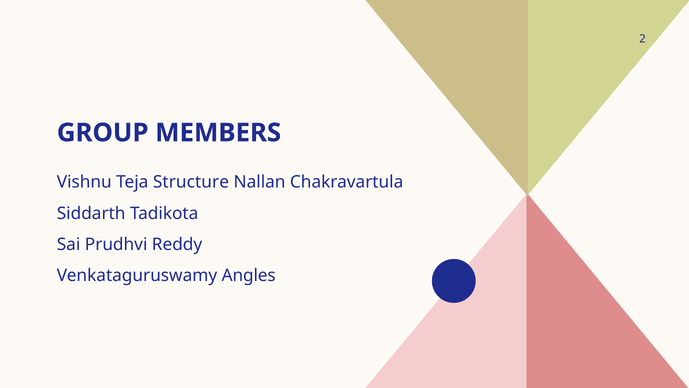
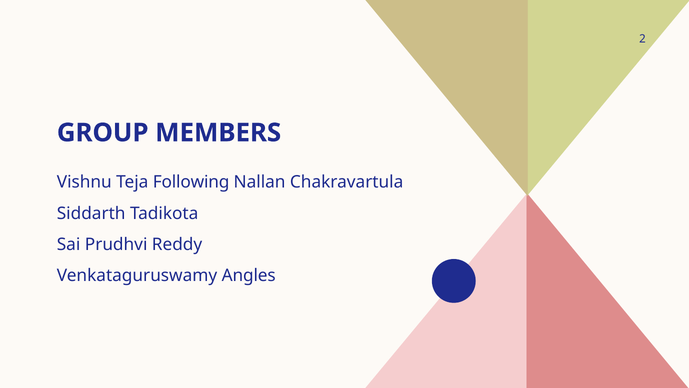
Structure: Structure -> Following
